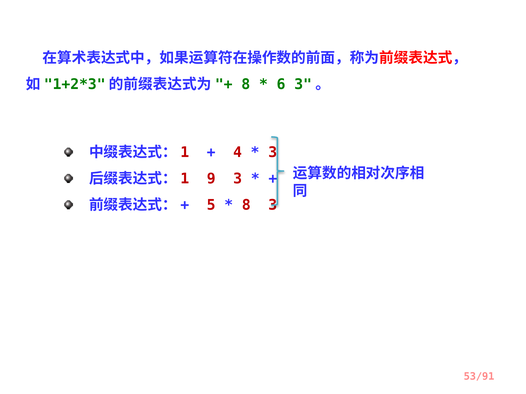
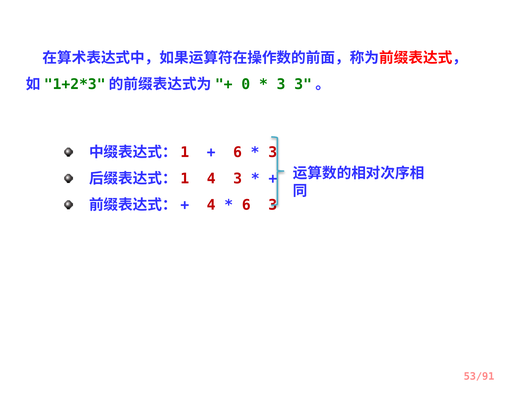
8 at (246, 84): 8 -> 0
6 at (281, 84): 6 -> 3
4 at (238, 153): 4 -> 6
9 at (211, 179): 9 -> 4
5 at (211, 205): 5 -> 4
8 at (246, 205): 8 -> 6
